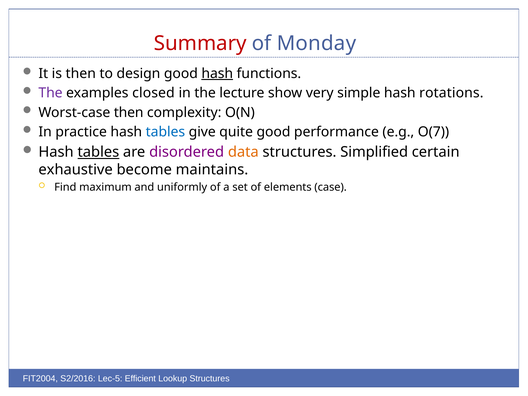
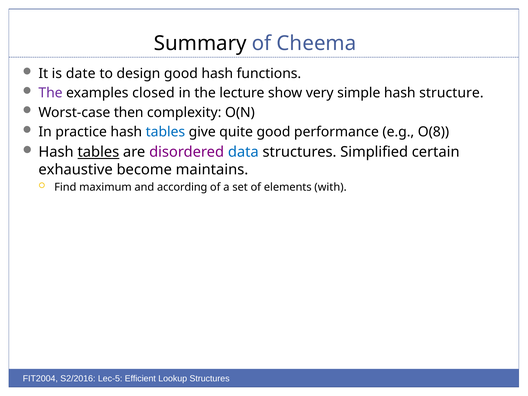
Summary colour: red -> black
Monday: Monday -> Cheema
is then: then -> date
hash at (217, 74) underline: present -> none
rotations: rotations -> structure
O(7: O(7 -> O(8
data colour: orange -> blue
uniformly: uniformly -> according
case: case -> with
